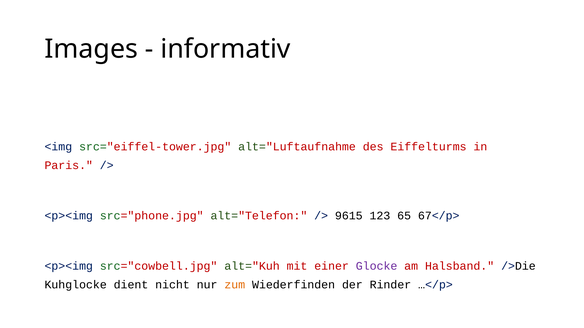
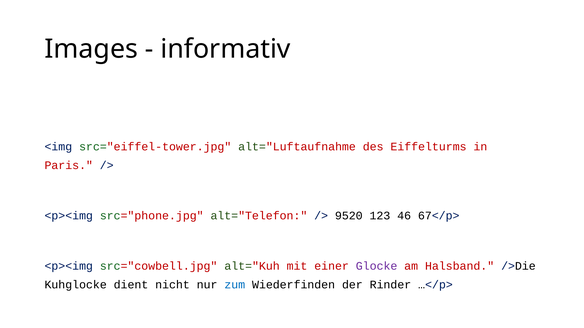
9615: 9615 -> 9520
65: 65 -> 46
zum colour: orange -> blue
